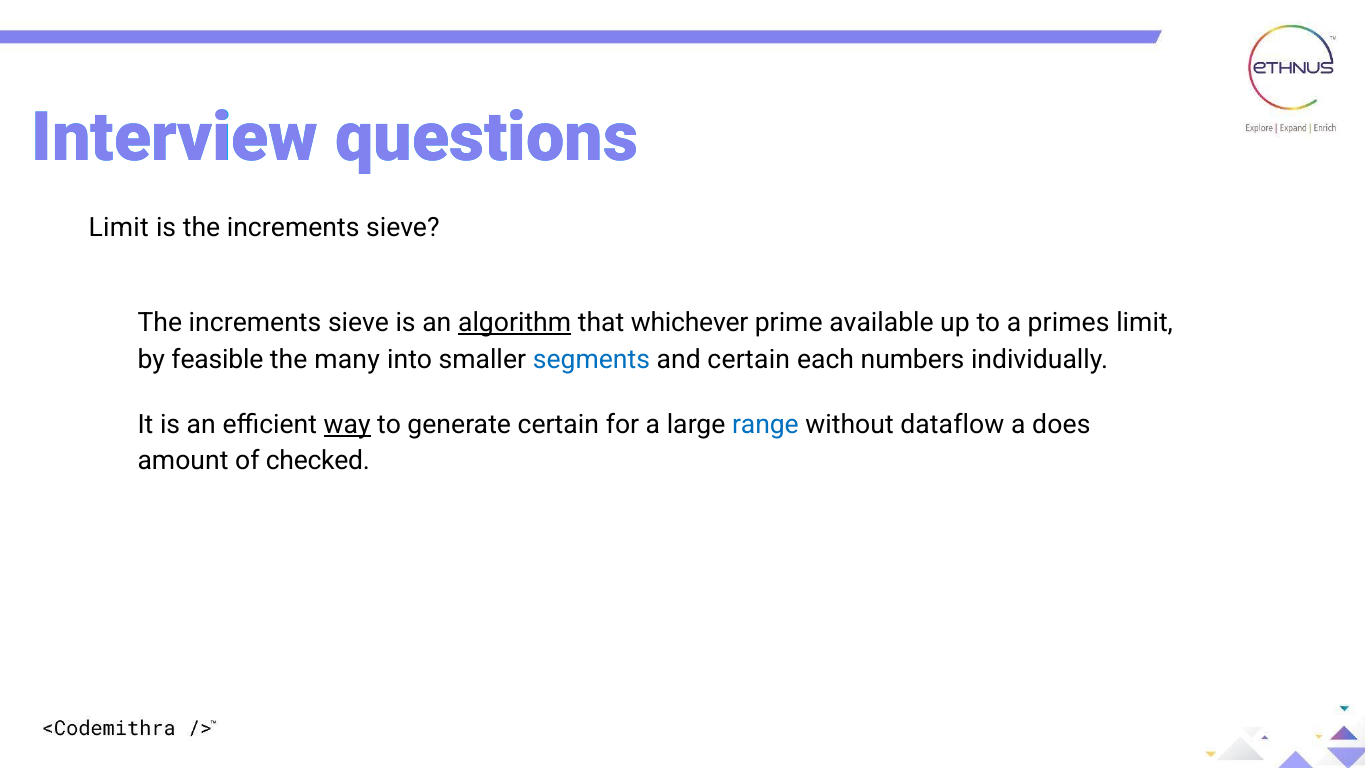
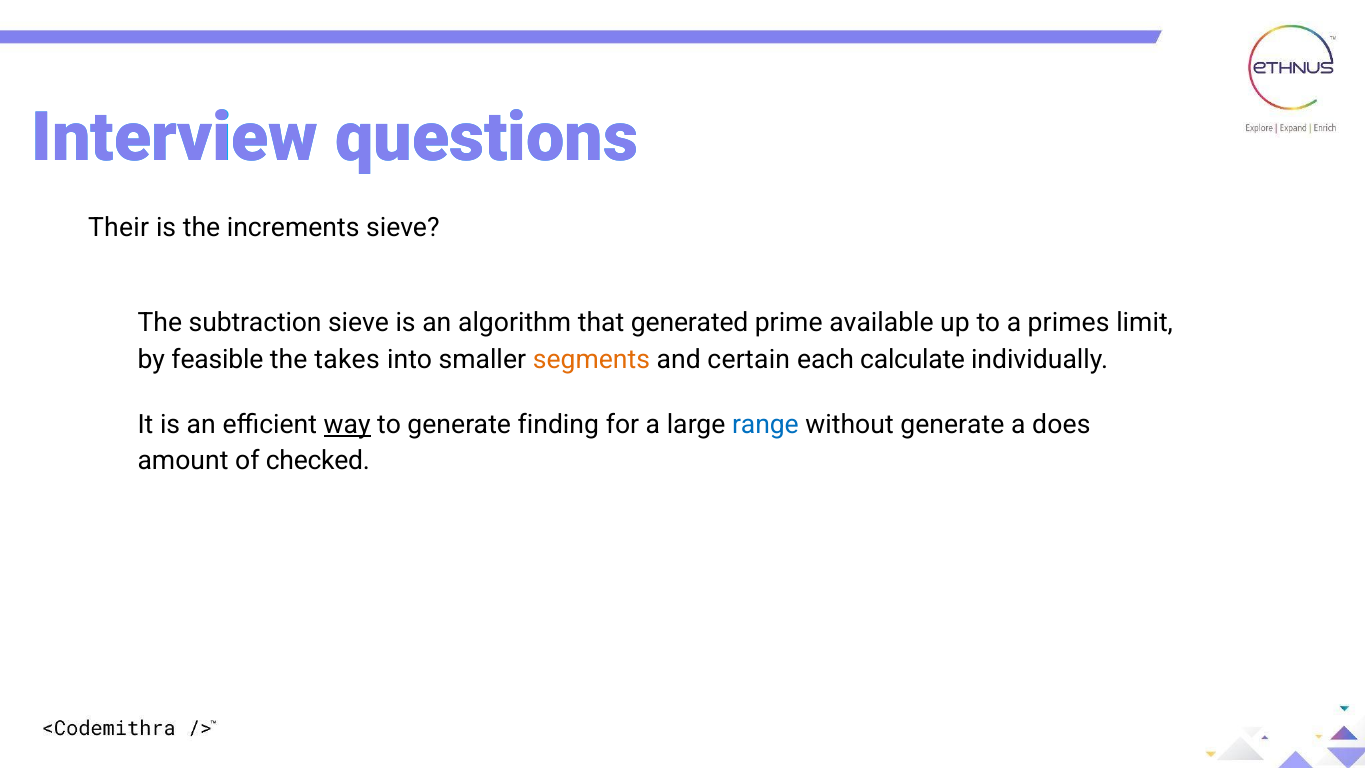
Limit at (119, 228): Limit -> Their
increments at (255, 323): increments -> subtraction
algorithm underline: present -> none
whichever: whichever -> generated
many: many -> takes
segments colour: blue -> orange
numbers: numbers -> calculate
generate certain: certain -> finding
without dataflow: dataflow -> generate
